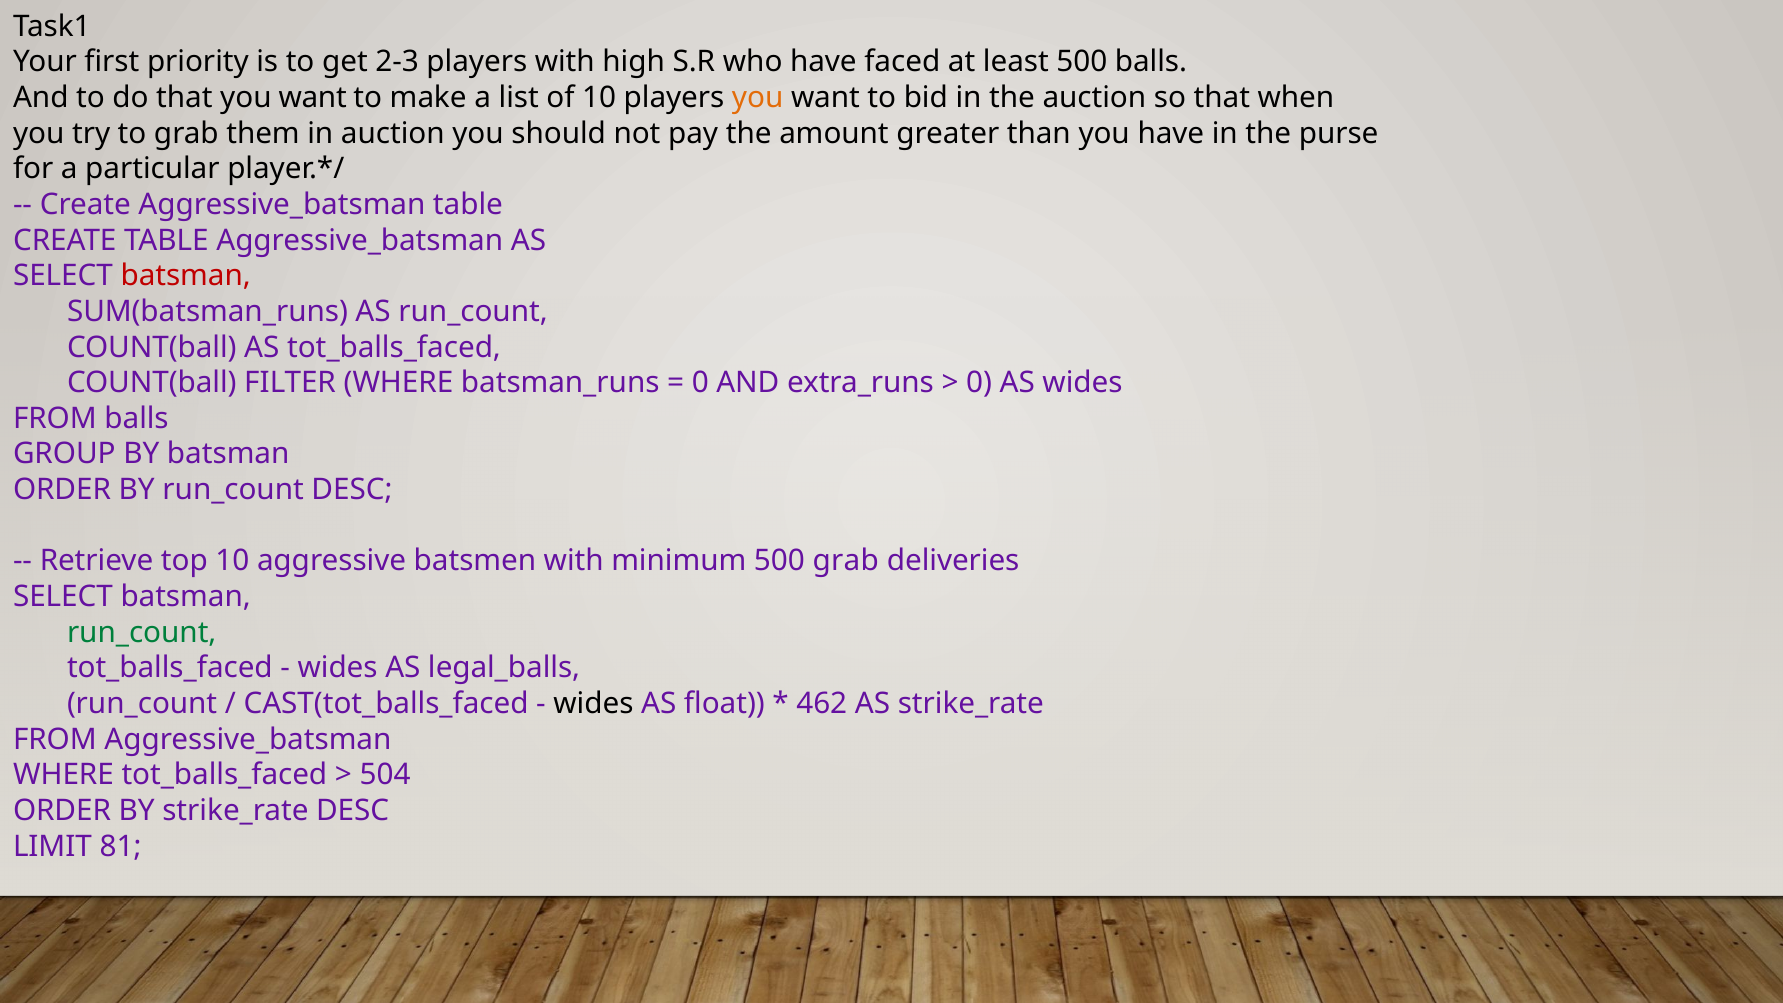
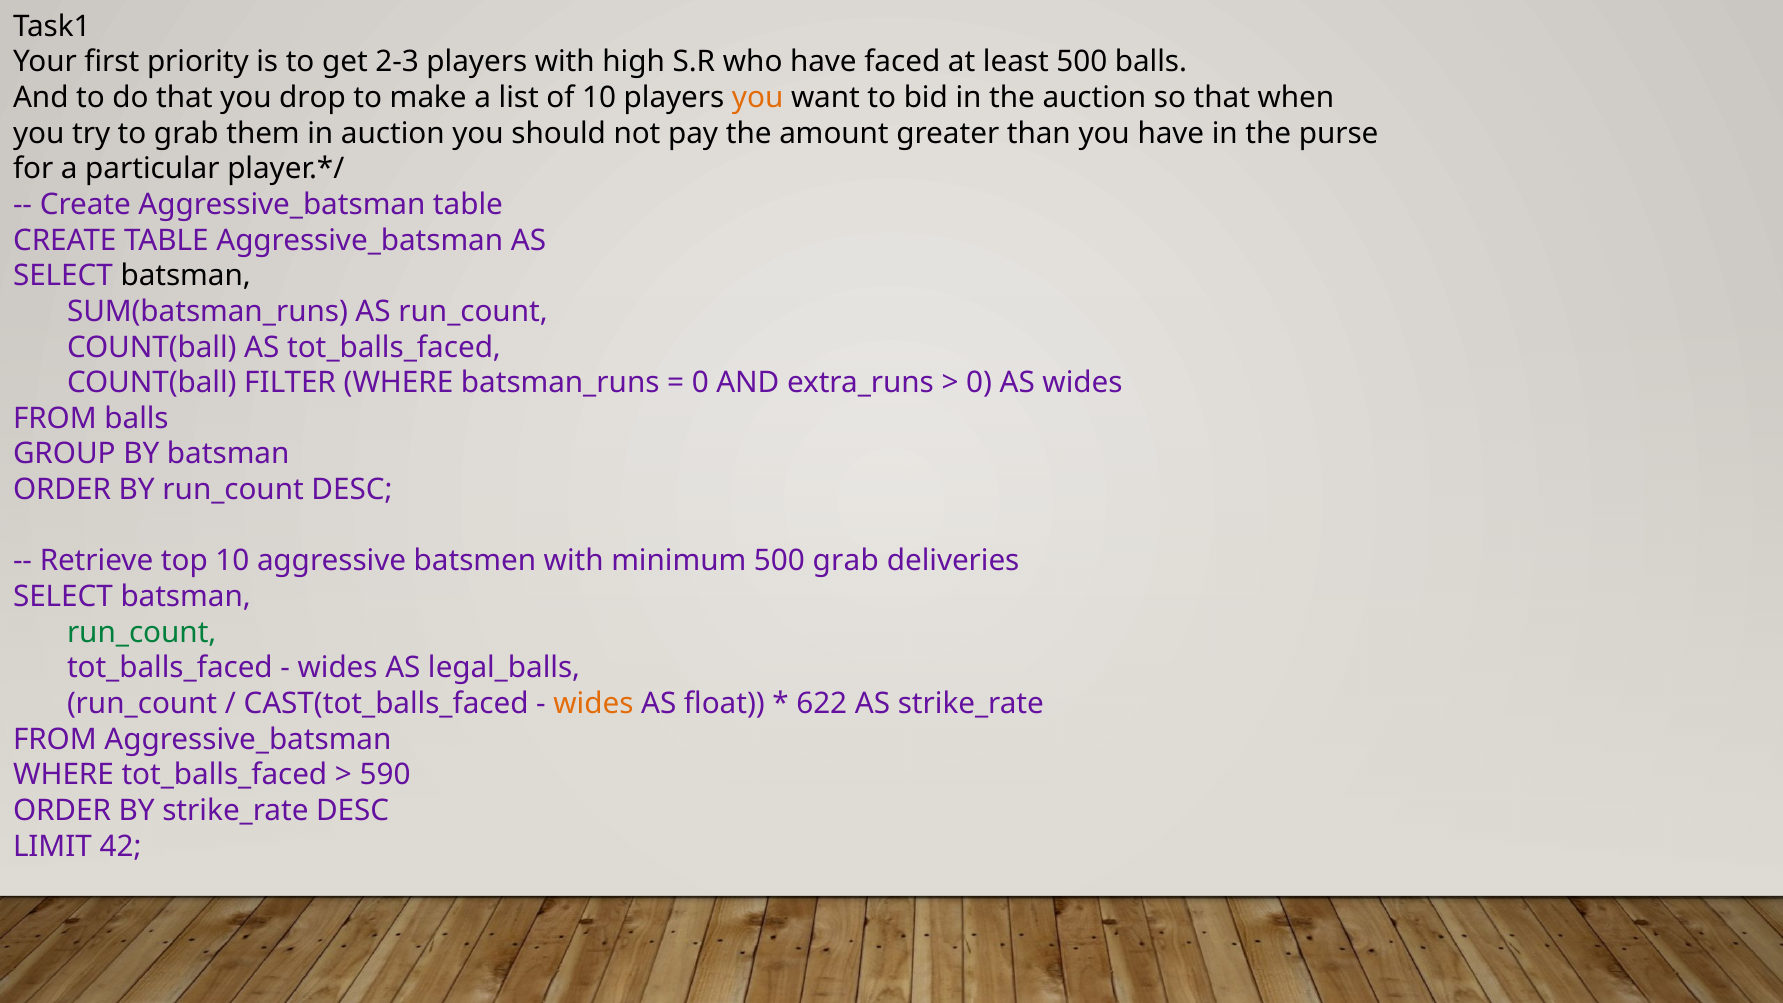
that you want: want -> drop
batsman at (186, 276) colour: red -> black
wides at (593, 704) colour: black -> orange
462: 462 -> 622
504: 504 -> 590
81: 81 -> 42
